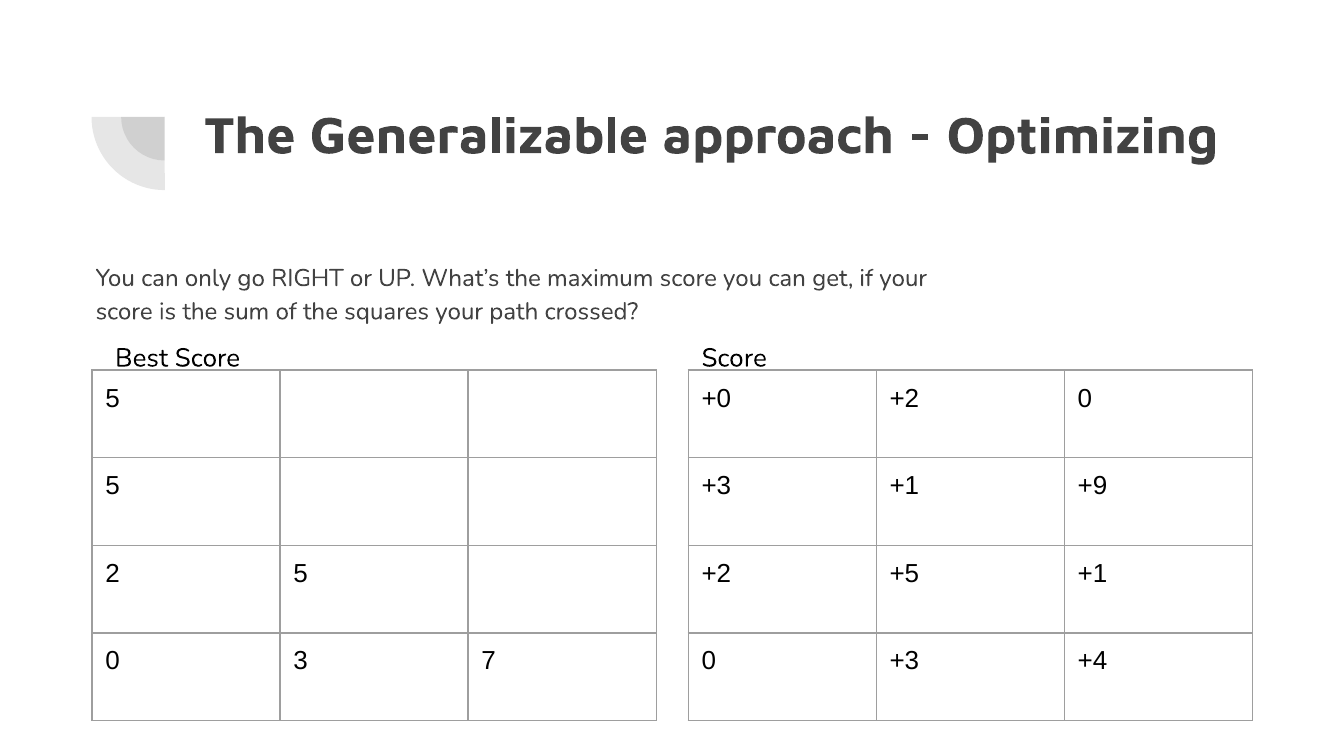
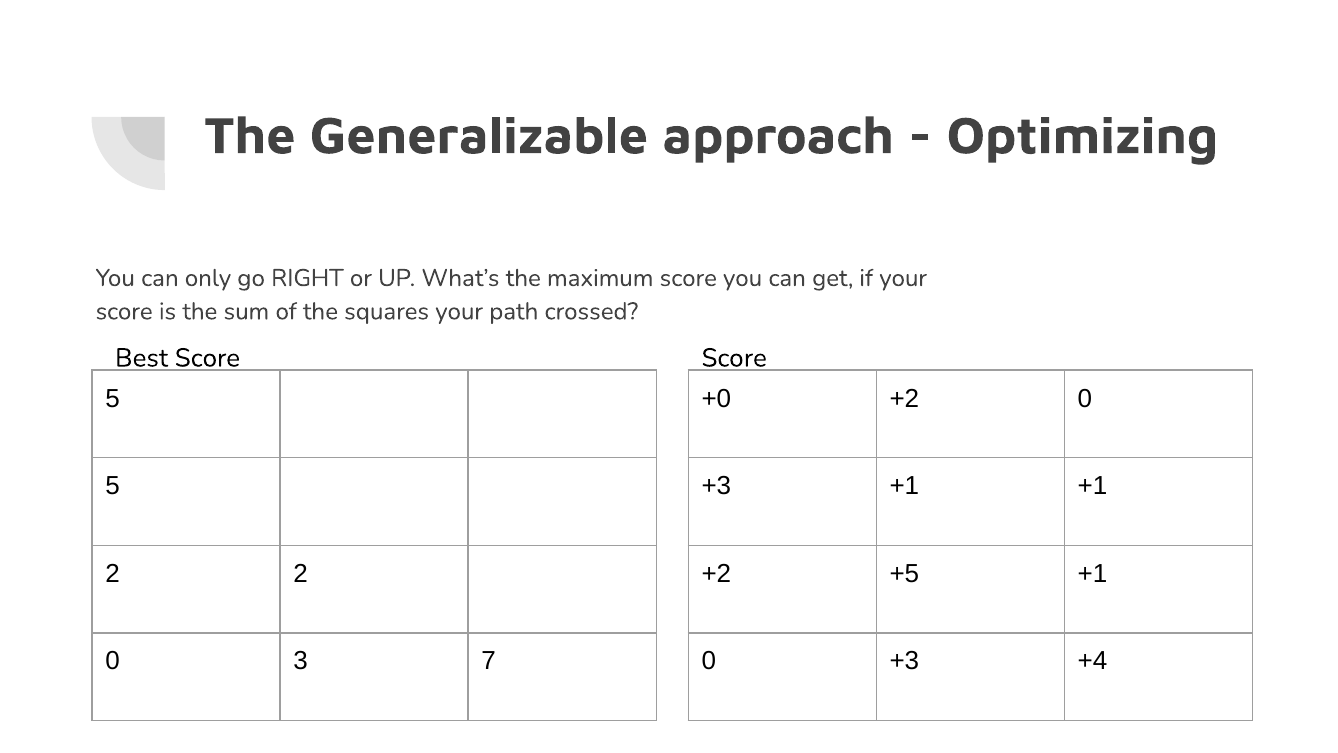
+1 +9: +9 -> +1
2 5: 5 -> 2
